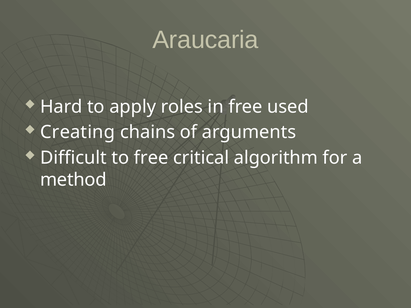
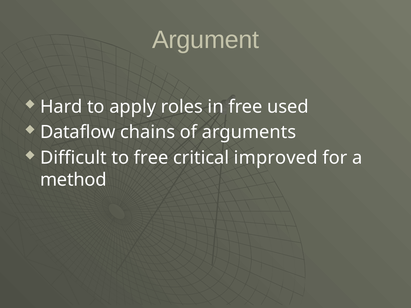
Araucaria: Araucaria -> Argument
Creating: Creating -> Dataflow
algorithm: algorithm -> improved
